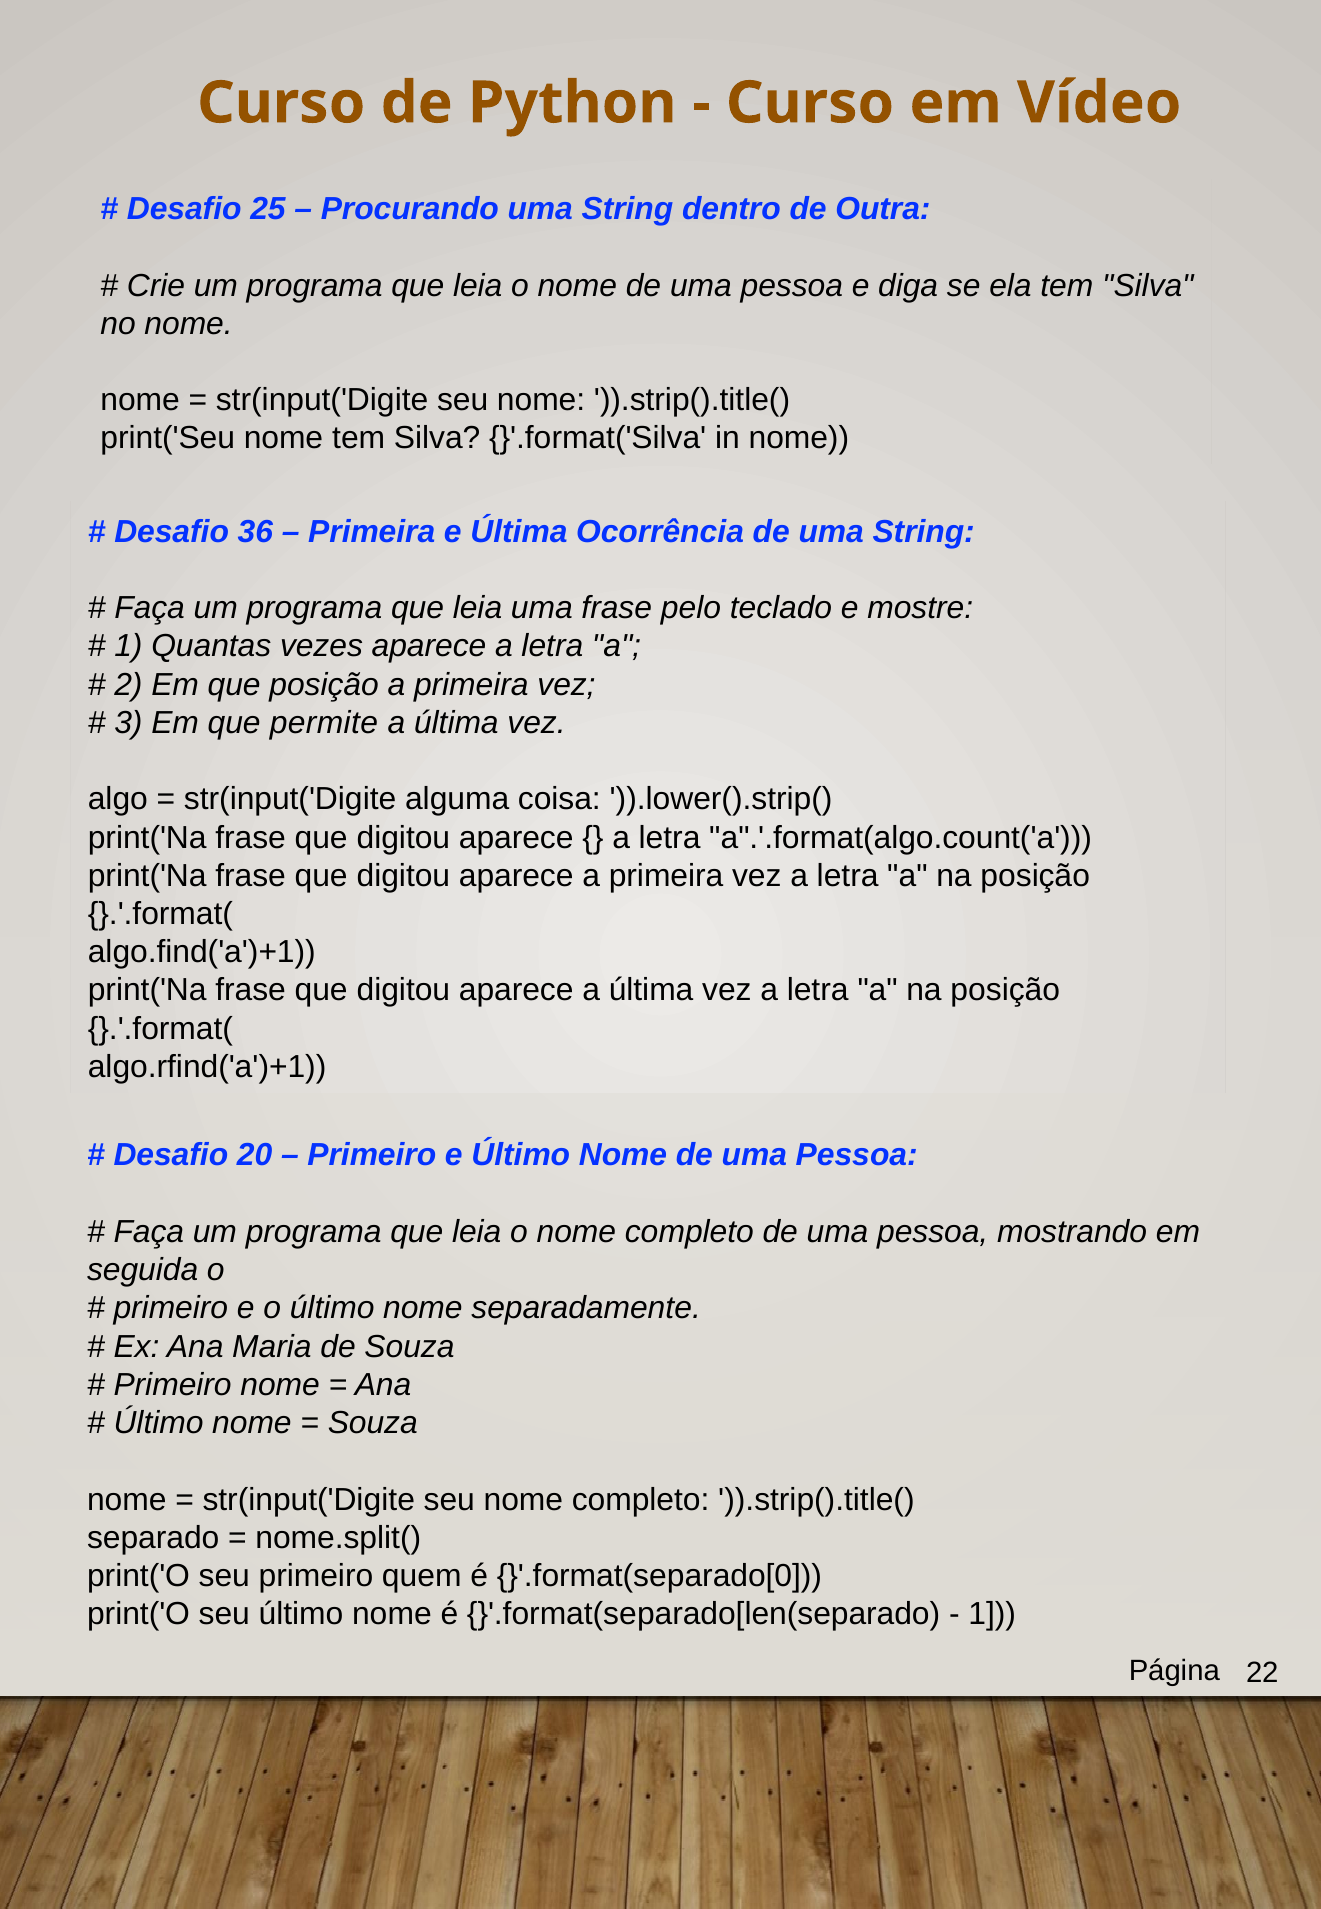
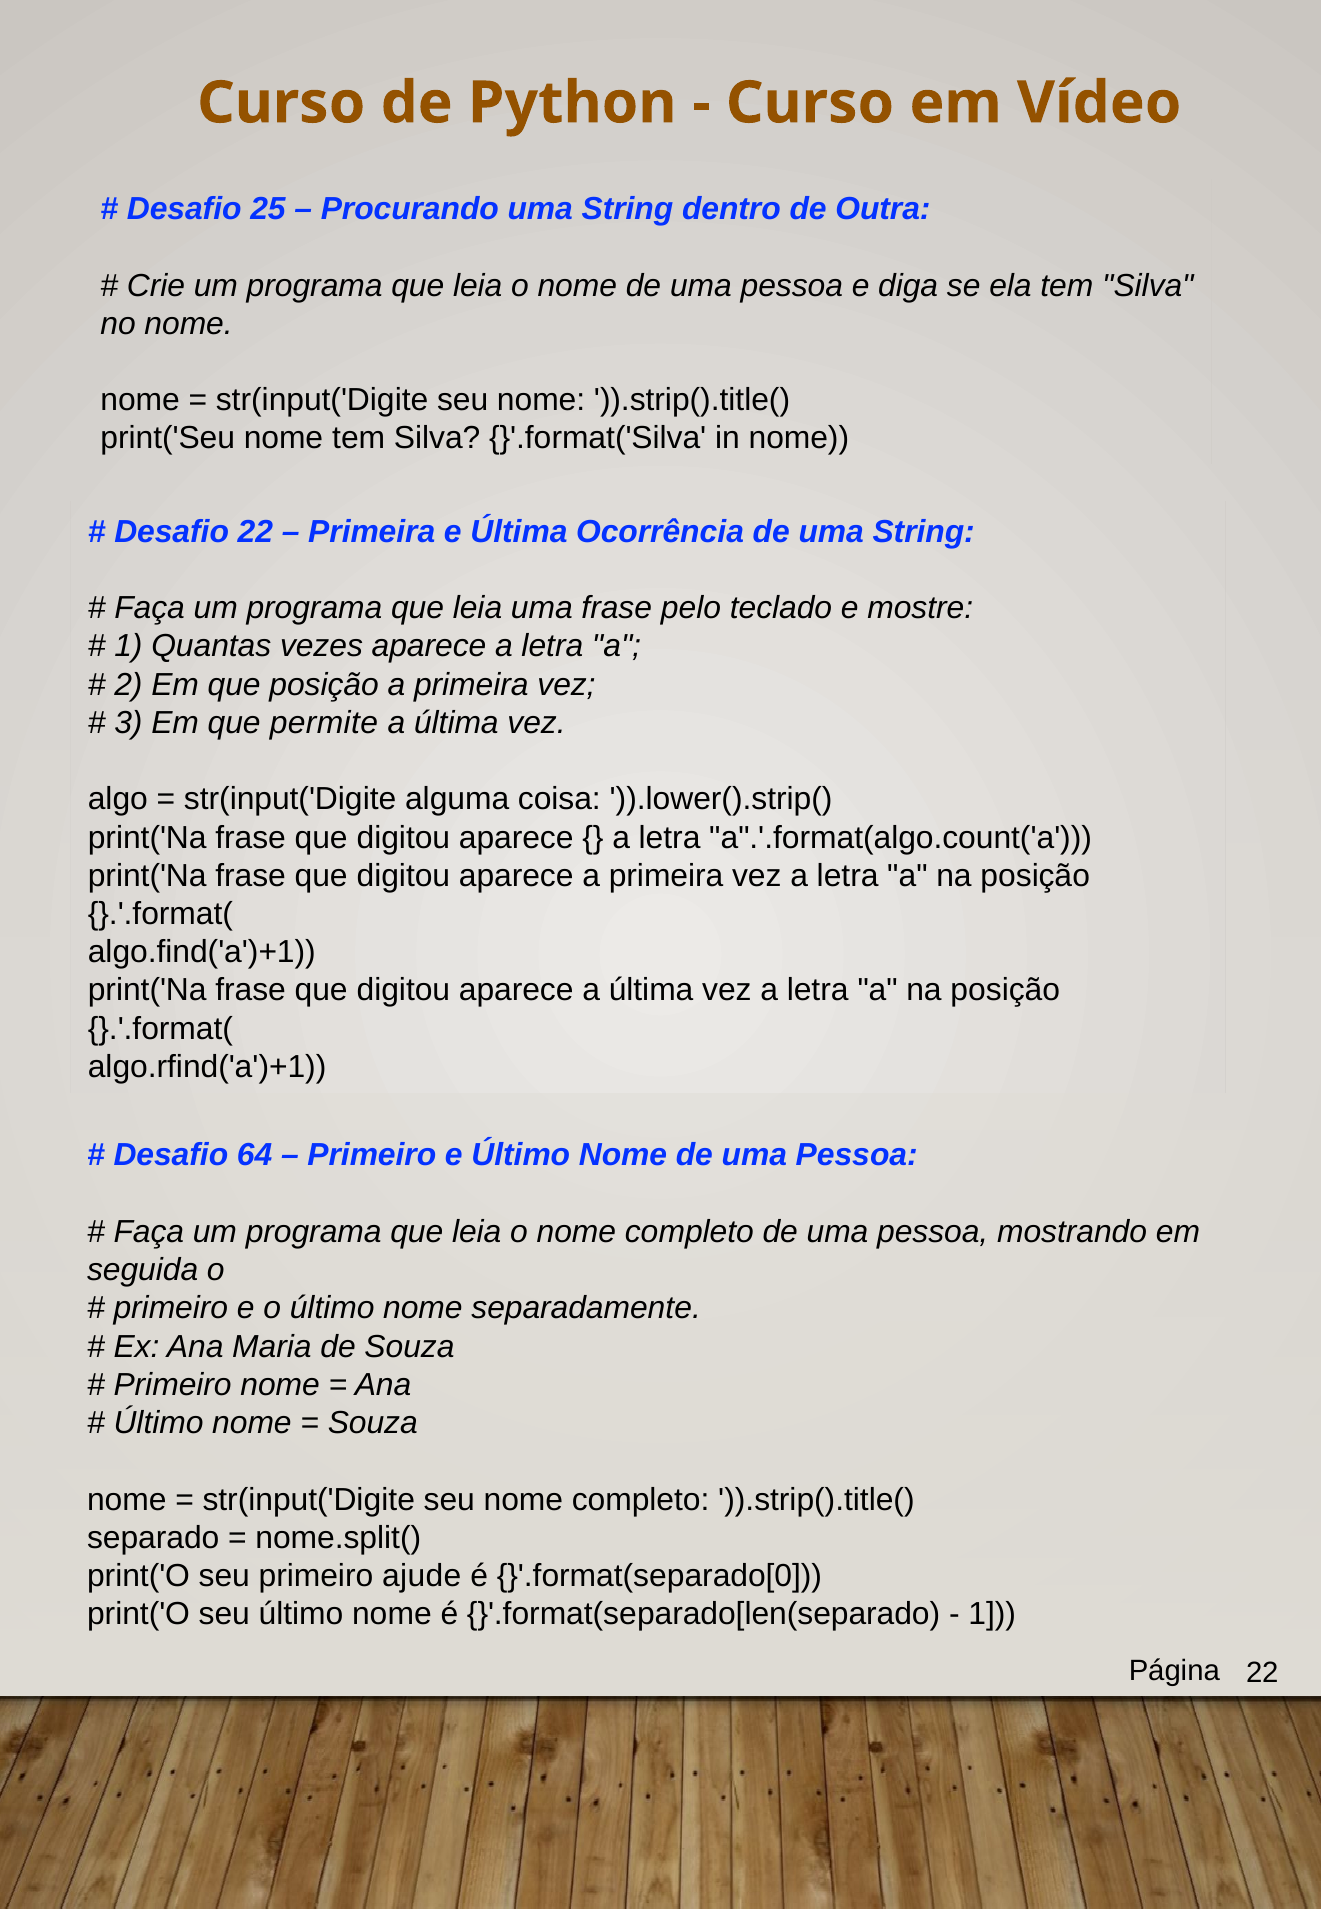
Desafio 36: 36 -> 22
20: 20 -> 64
quem: quem -> ajude
